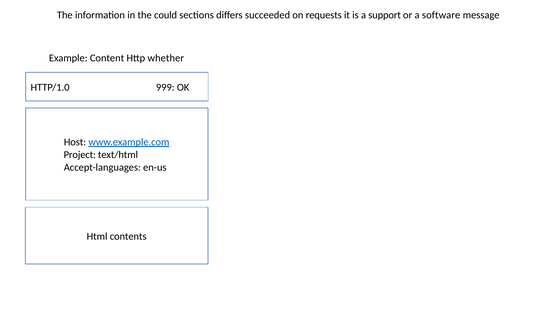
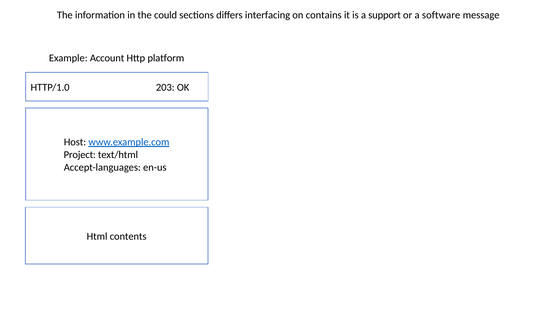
succeeded: succeeded -> interfacing
requests: requests -> contains
Content: Content -> Account
whether: whether -> platform
999: 999 -> 203
